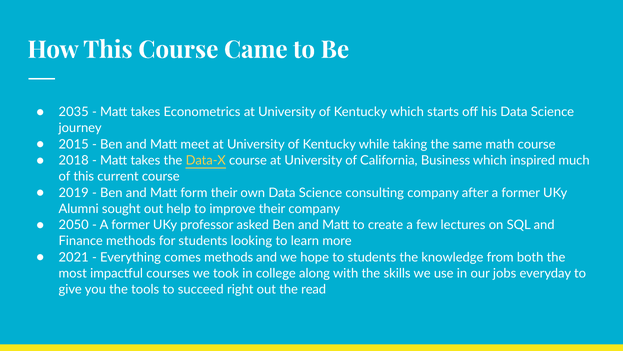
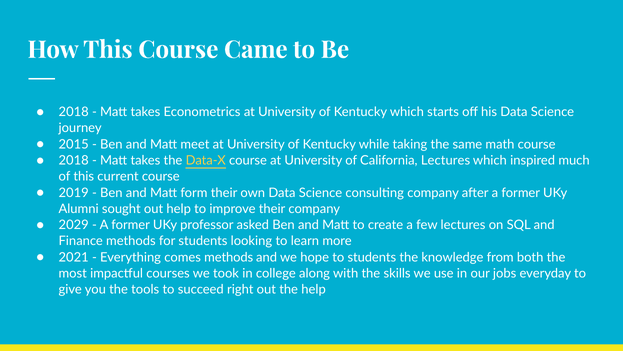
2035 at (74, 112): 2035 -> 2018
California Business: Business -> Lectures
2050: 2050 -> 2029
the read: read -> help
